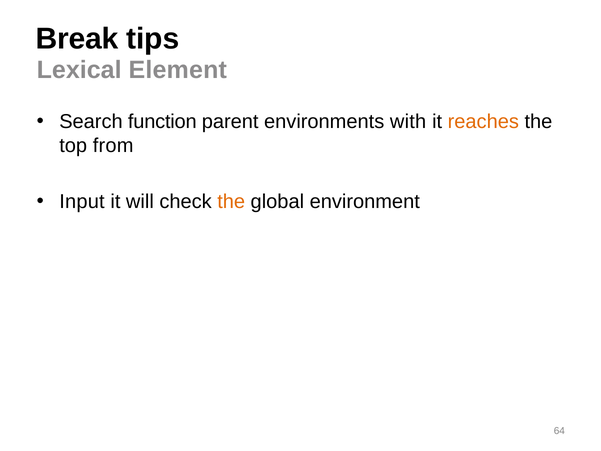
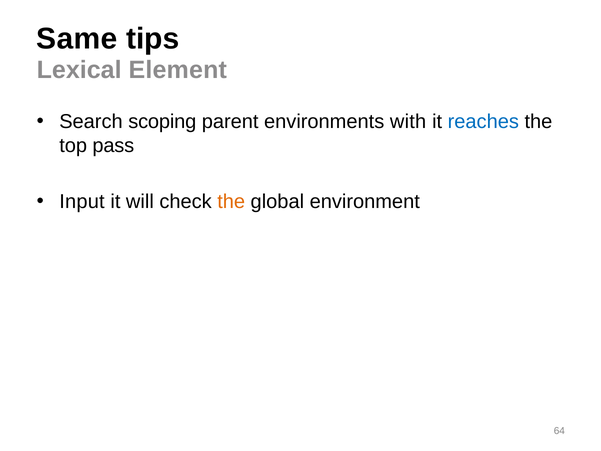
Break: Break -> Same
function: function -> scoping
reaches colour: orange -> blue
from: from -> pass
